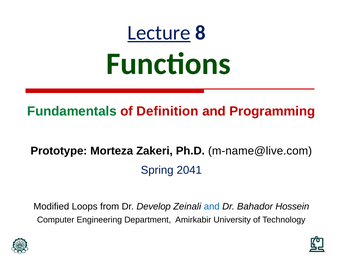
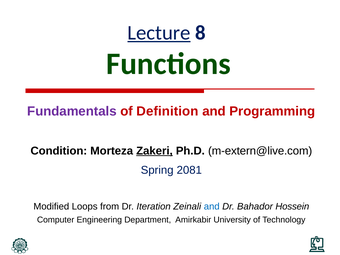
Fundamentals colour: green -> purple
Prototype: Prototype -> Condition
Zakeri underline: none -> present
m-name@live.com: m-name@live.com -> m-extern@live.com
2041: 2041 -> 2081
Develop: Develop -> Iteration
